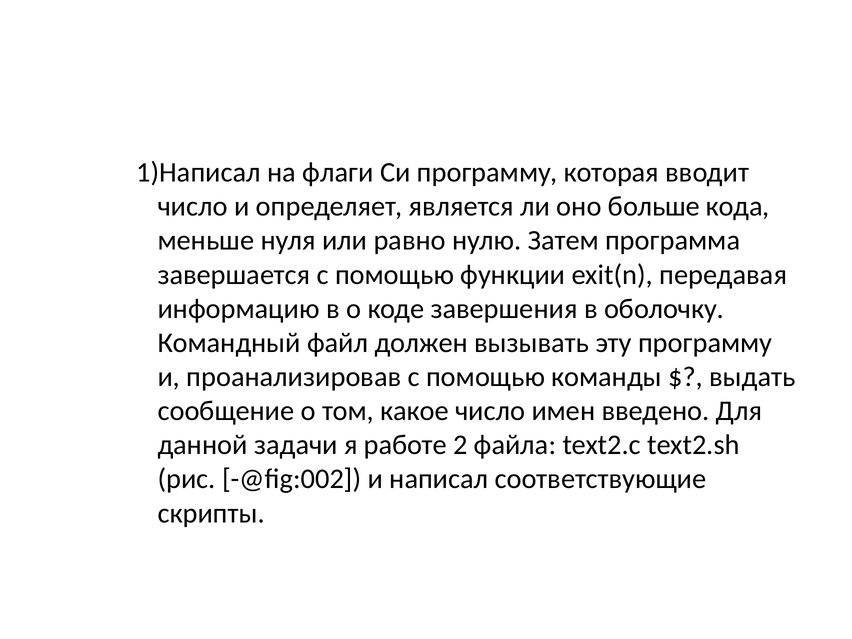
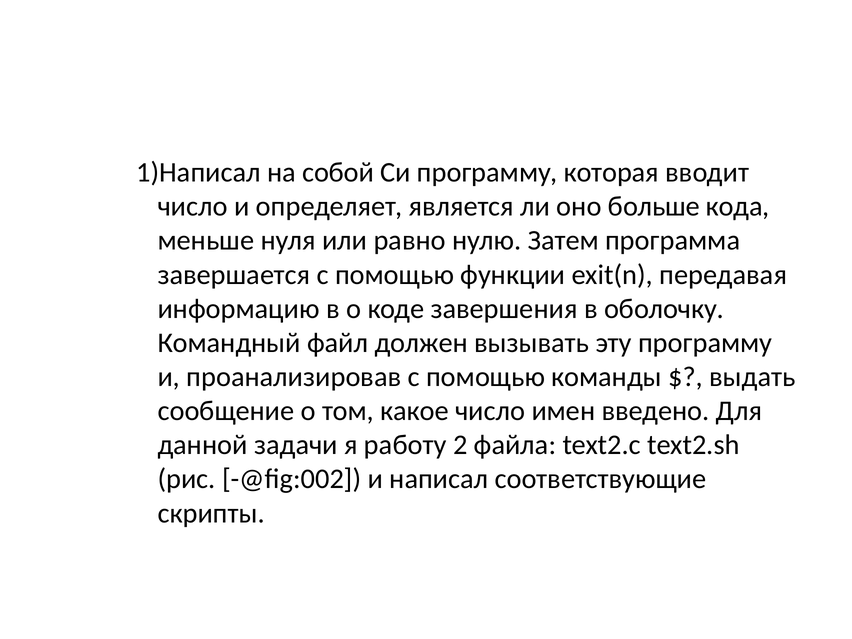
флаги: флаги -> собой
работе: работе -> работу
